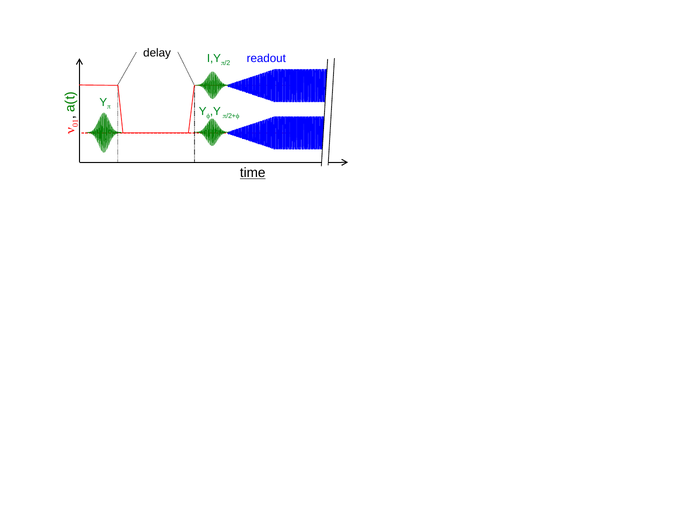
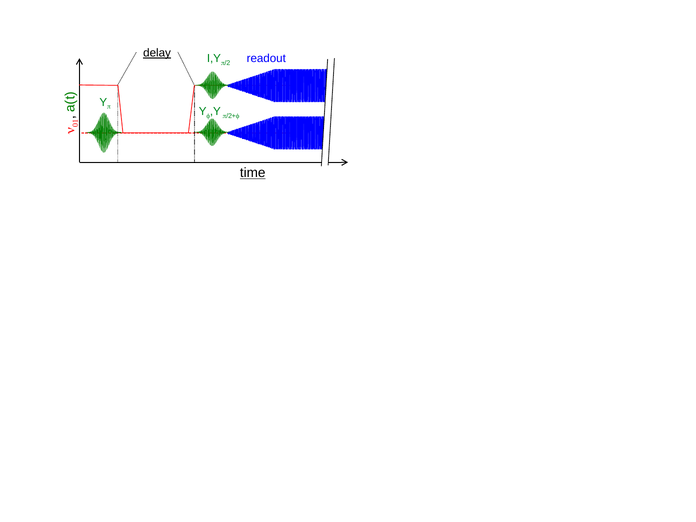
delay underline: none -> present
